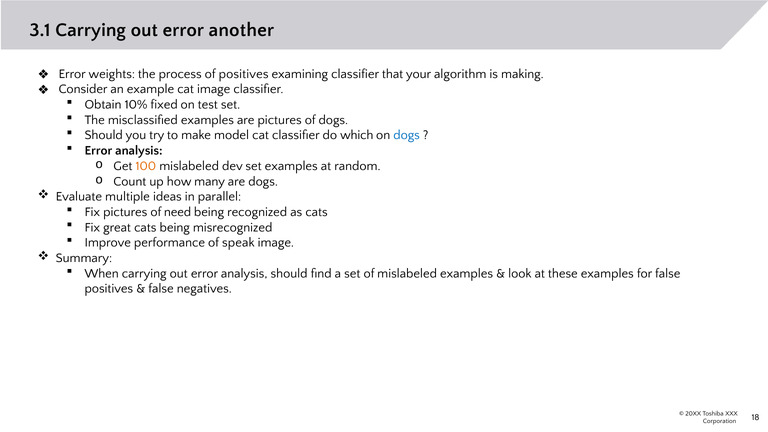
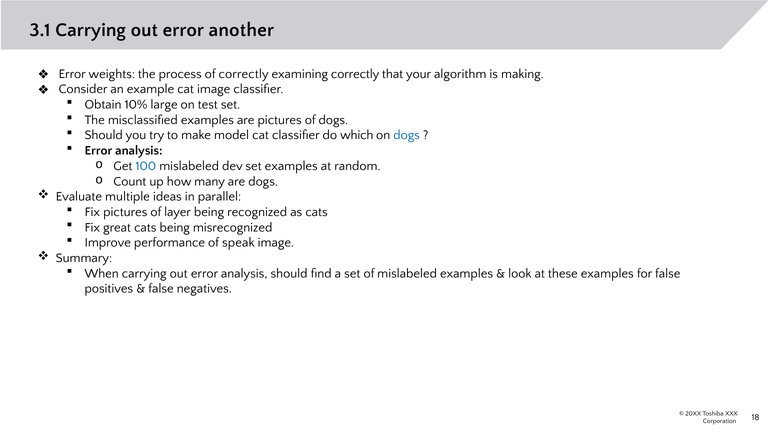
of positives: positives -> correctly
examining classifier: classifier -> correctly
fixed: fixed -> large
100 colour: orange -> blue
need: need -> layer
